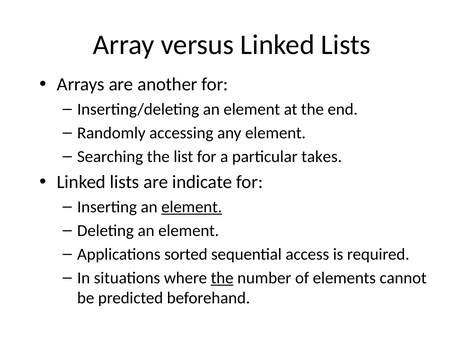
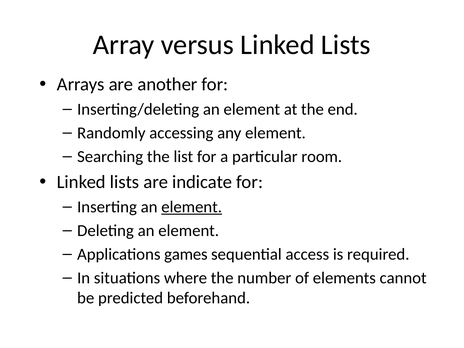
takes: takes -> room
sorted: sorted -> games
the at (222, 278) underline: present -> none
